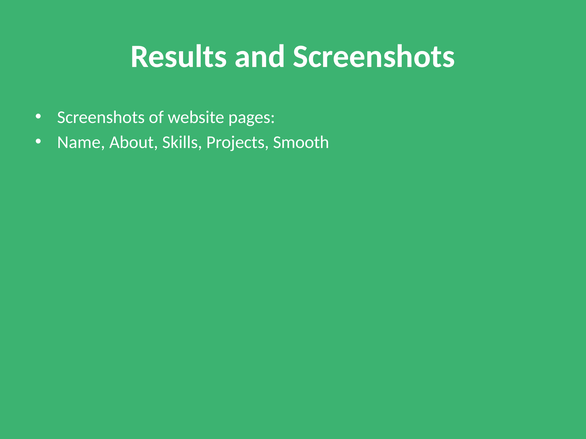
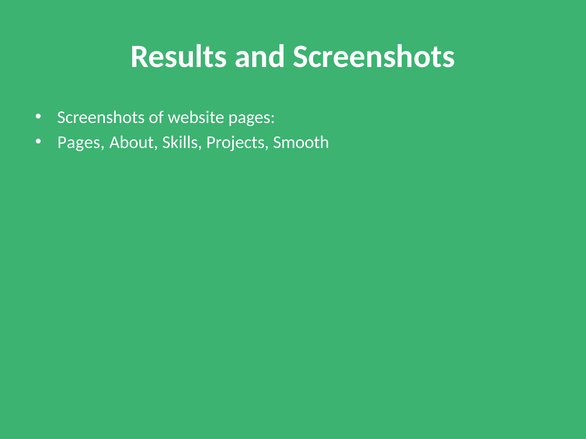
Name at (81, 143): Name -> Pages
